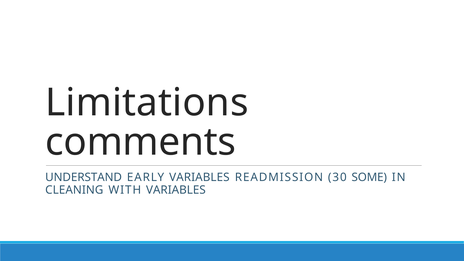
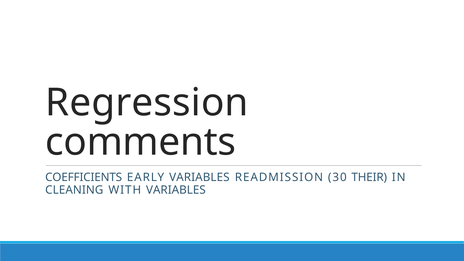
Limitations: Limitations -> Regression
UNDERSTAND: UNDERSTAND -> COEFFICIENTS
SOME: SOME -> THEIR
